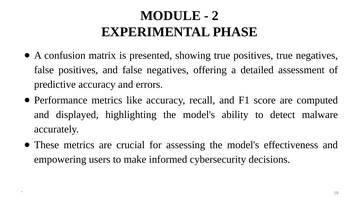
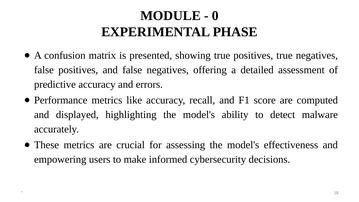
2: 2 -> 0
